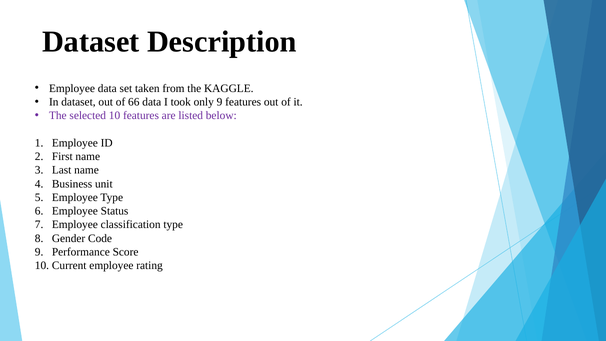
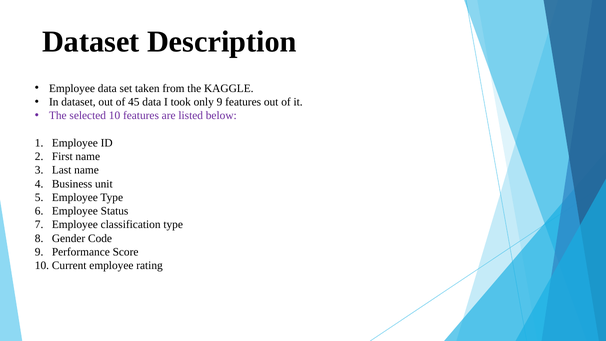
66: 66 -> 45
